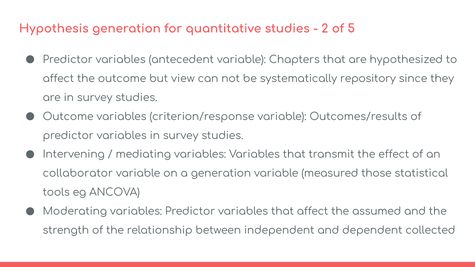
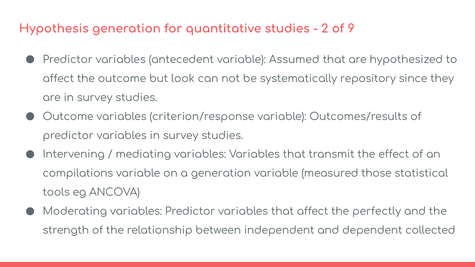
5: 5 -> 9
Chapters: Chapters -> Assumed
view: view -> look
collaborator: collaborator -> compilations
assumed: assumed -> perfectly
